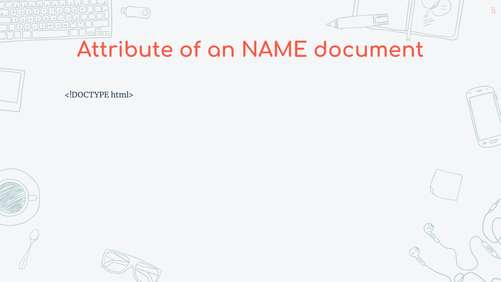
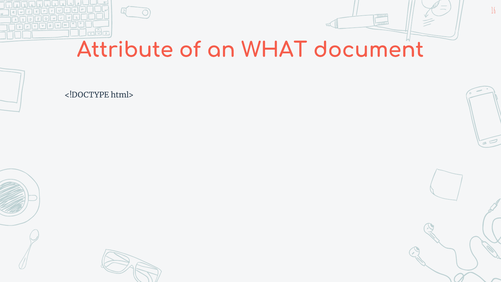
NAME: NAME -> WHAT
